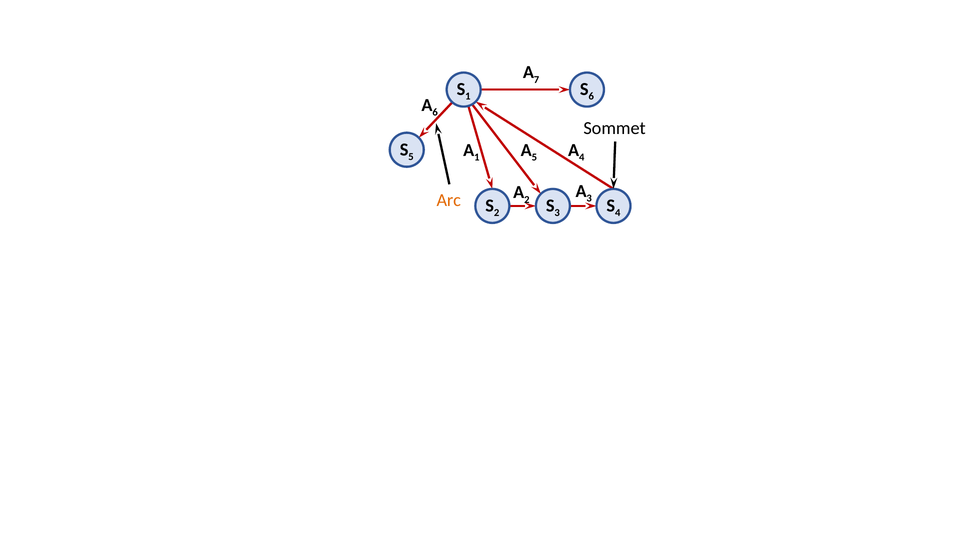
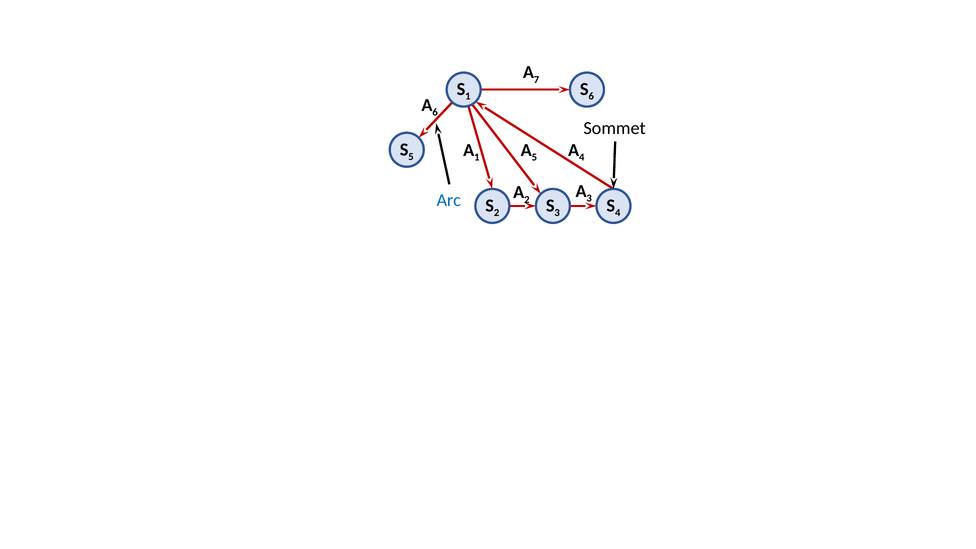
Arc colour: orange -> blue
